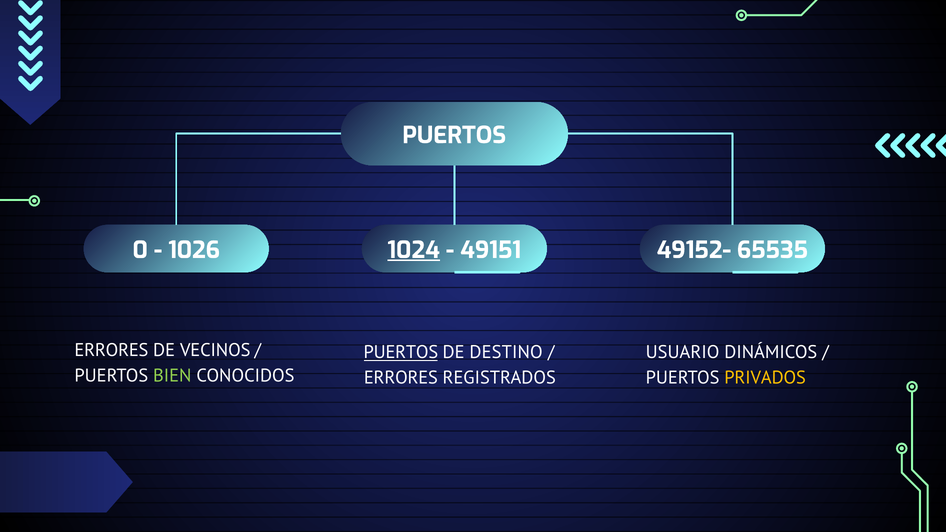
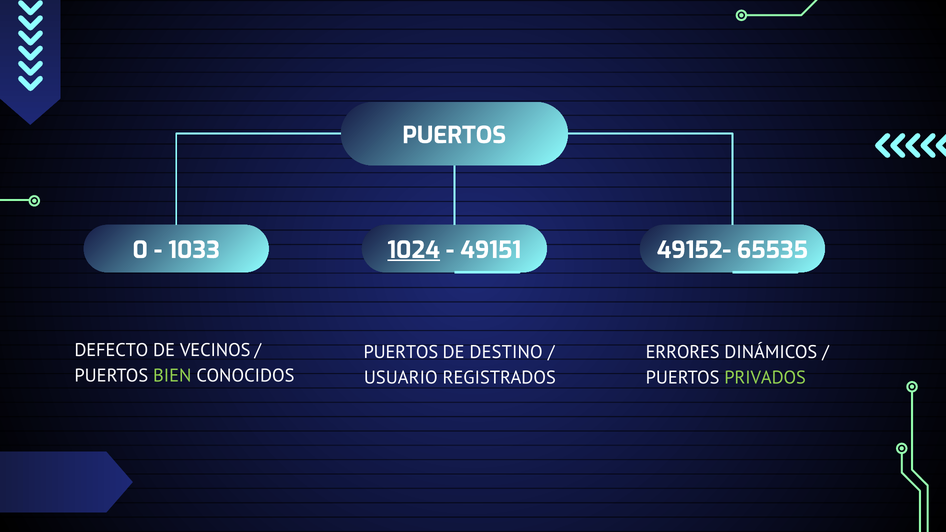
1026: 1026 -> 1033
ERRORES at (111, 350): ERRORES -> DEFECTO
PUERTOS at (401, 353) underline: present -> none
USUARIO: USUARIO -> ERRORES
ERRORES at (401, 378): ERRORES -> USUARIO
PRIVADOS colour: yellow -> light green
